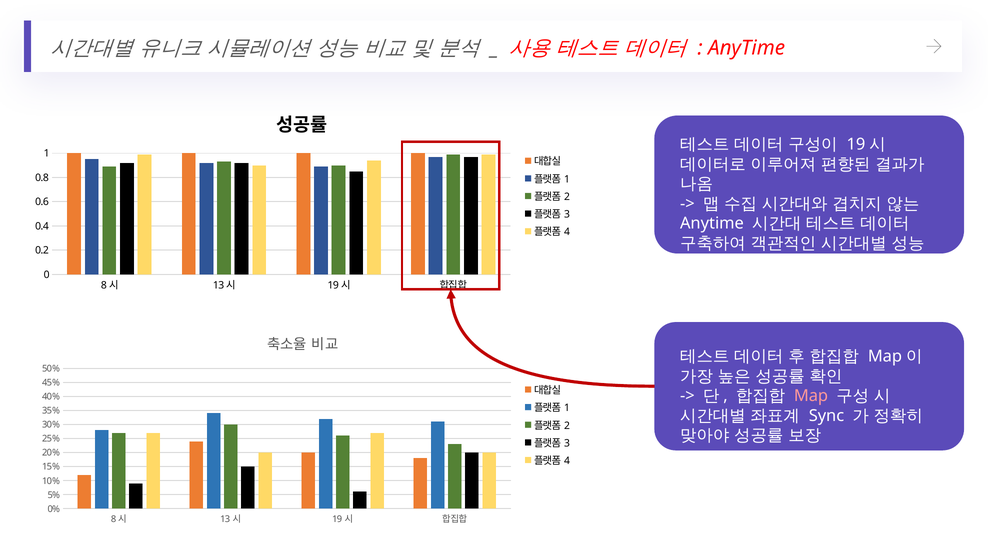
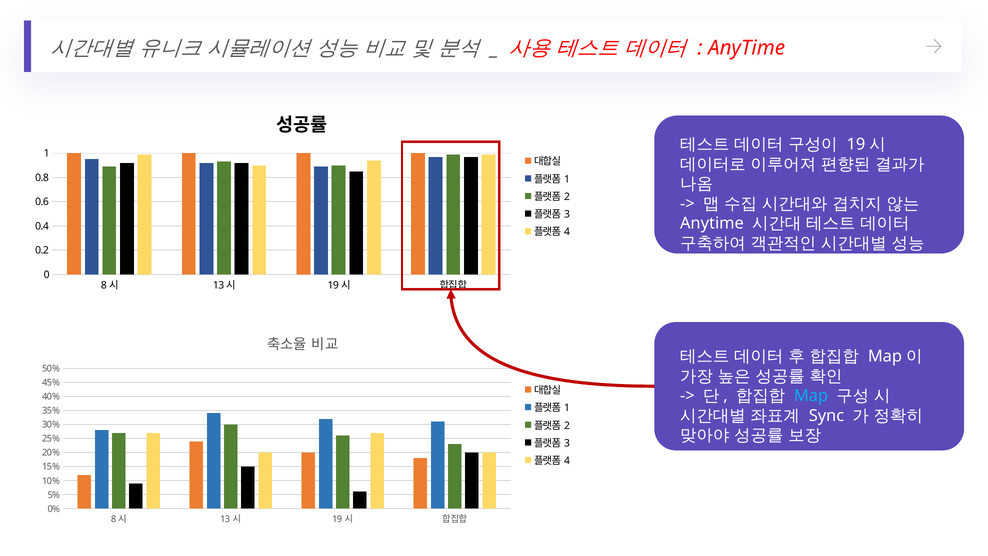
Map colour: pink -> light blue
